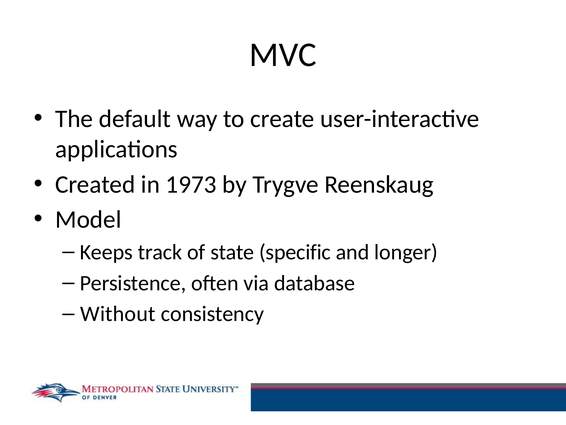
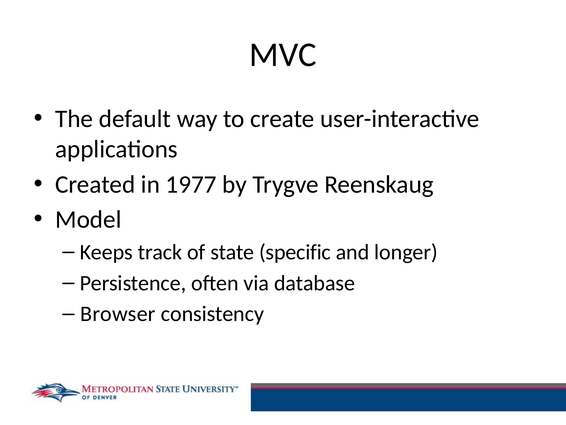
1973: 1973 -> 1977
Without: Without -> Browser
